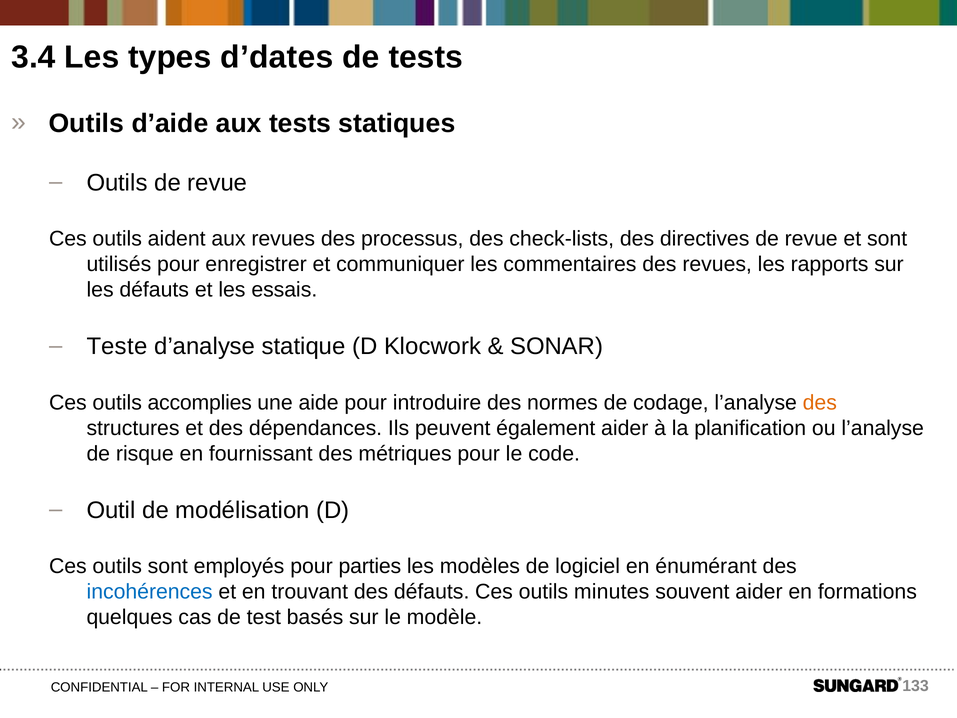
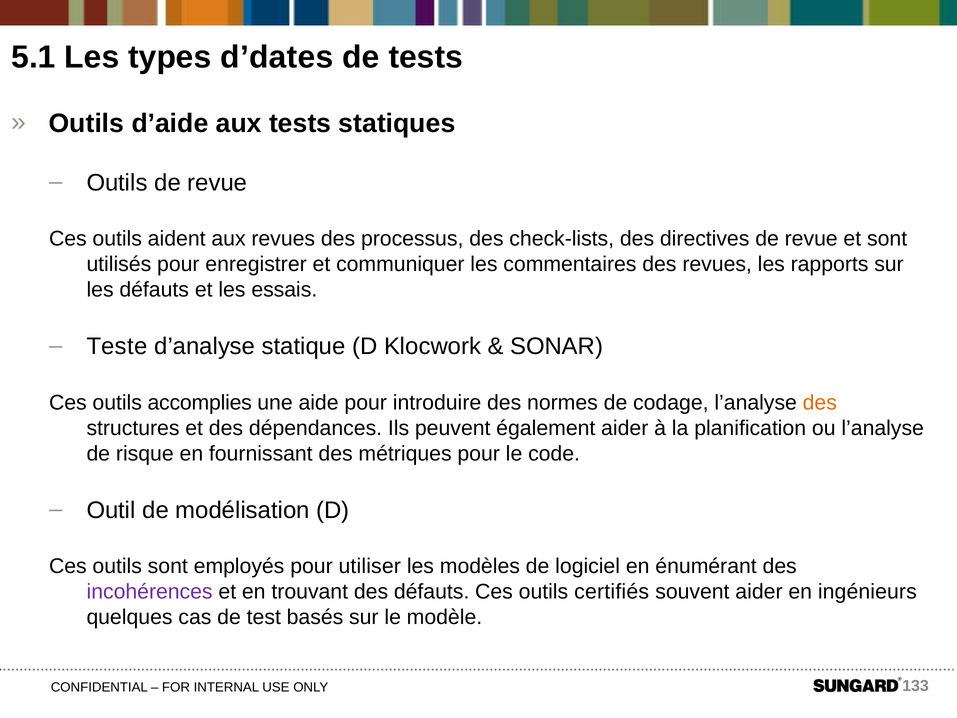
3.4: 3.4 -> 5.1
parties: parties -> utiliser
incohérences colour: blue -> purple
minutes: minutes -> certifiés
formations: formations -> ingénieurs
